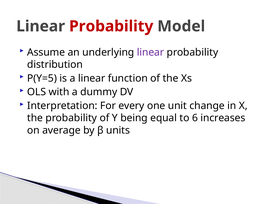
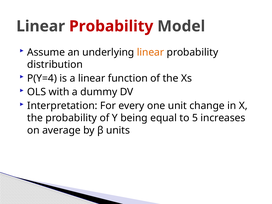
linear at (150, 52) colour: purple -> orange
P(Y=5: P(Y=5 -> P(Y=4
6: 6 -> 5
